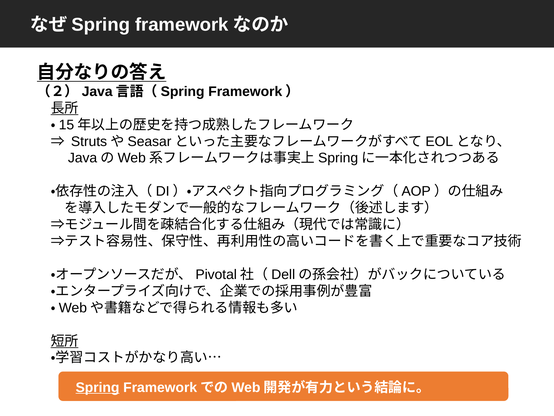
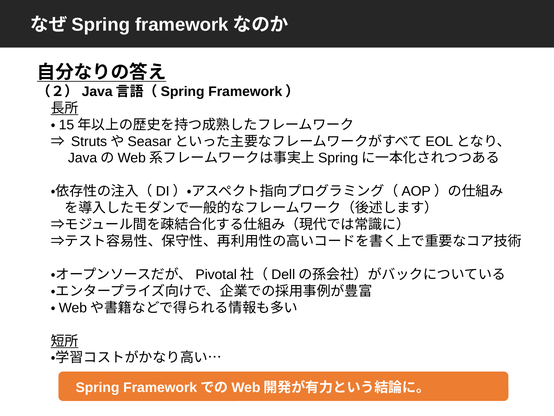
Spring underline: present -> none
